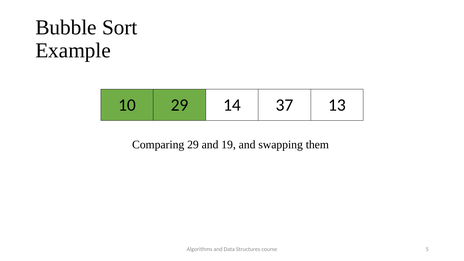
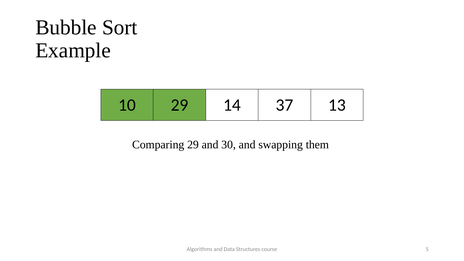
19: 19 -> 30
